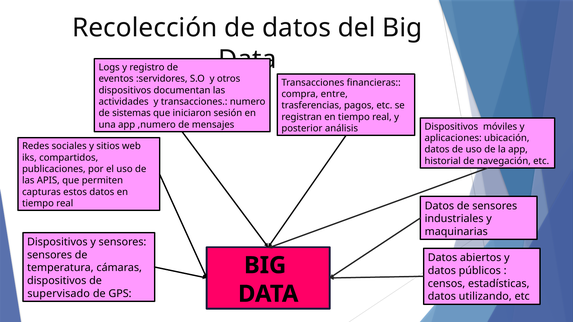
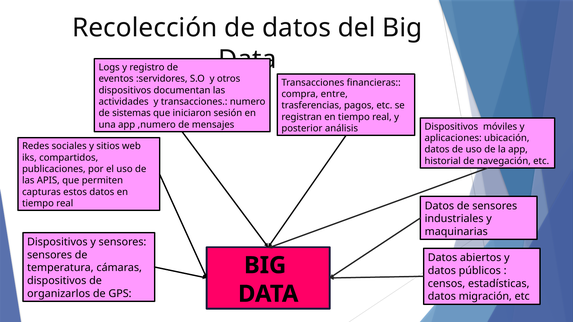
supervisado: supervisado -> organizarlos
utilizando: utilizando -> migración
